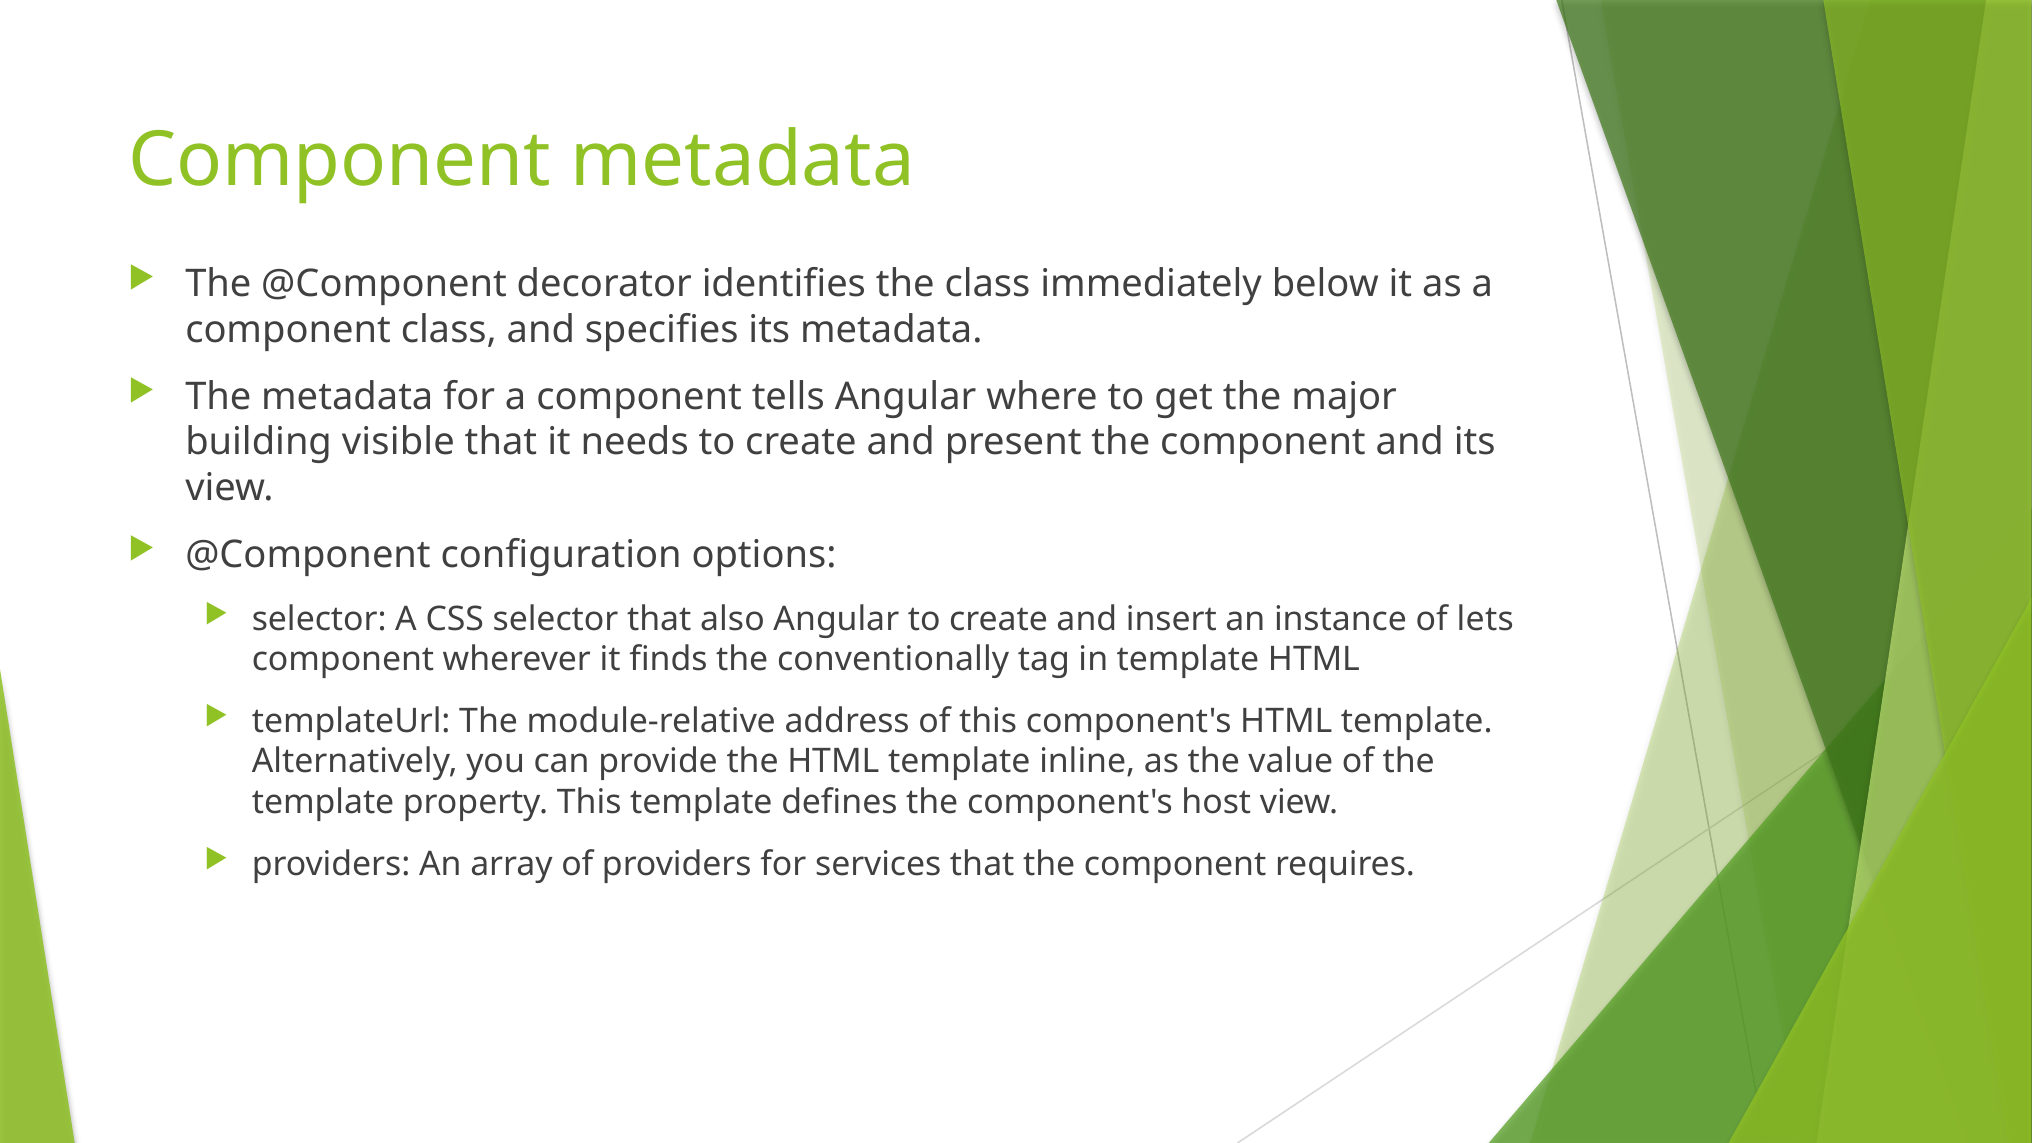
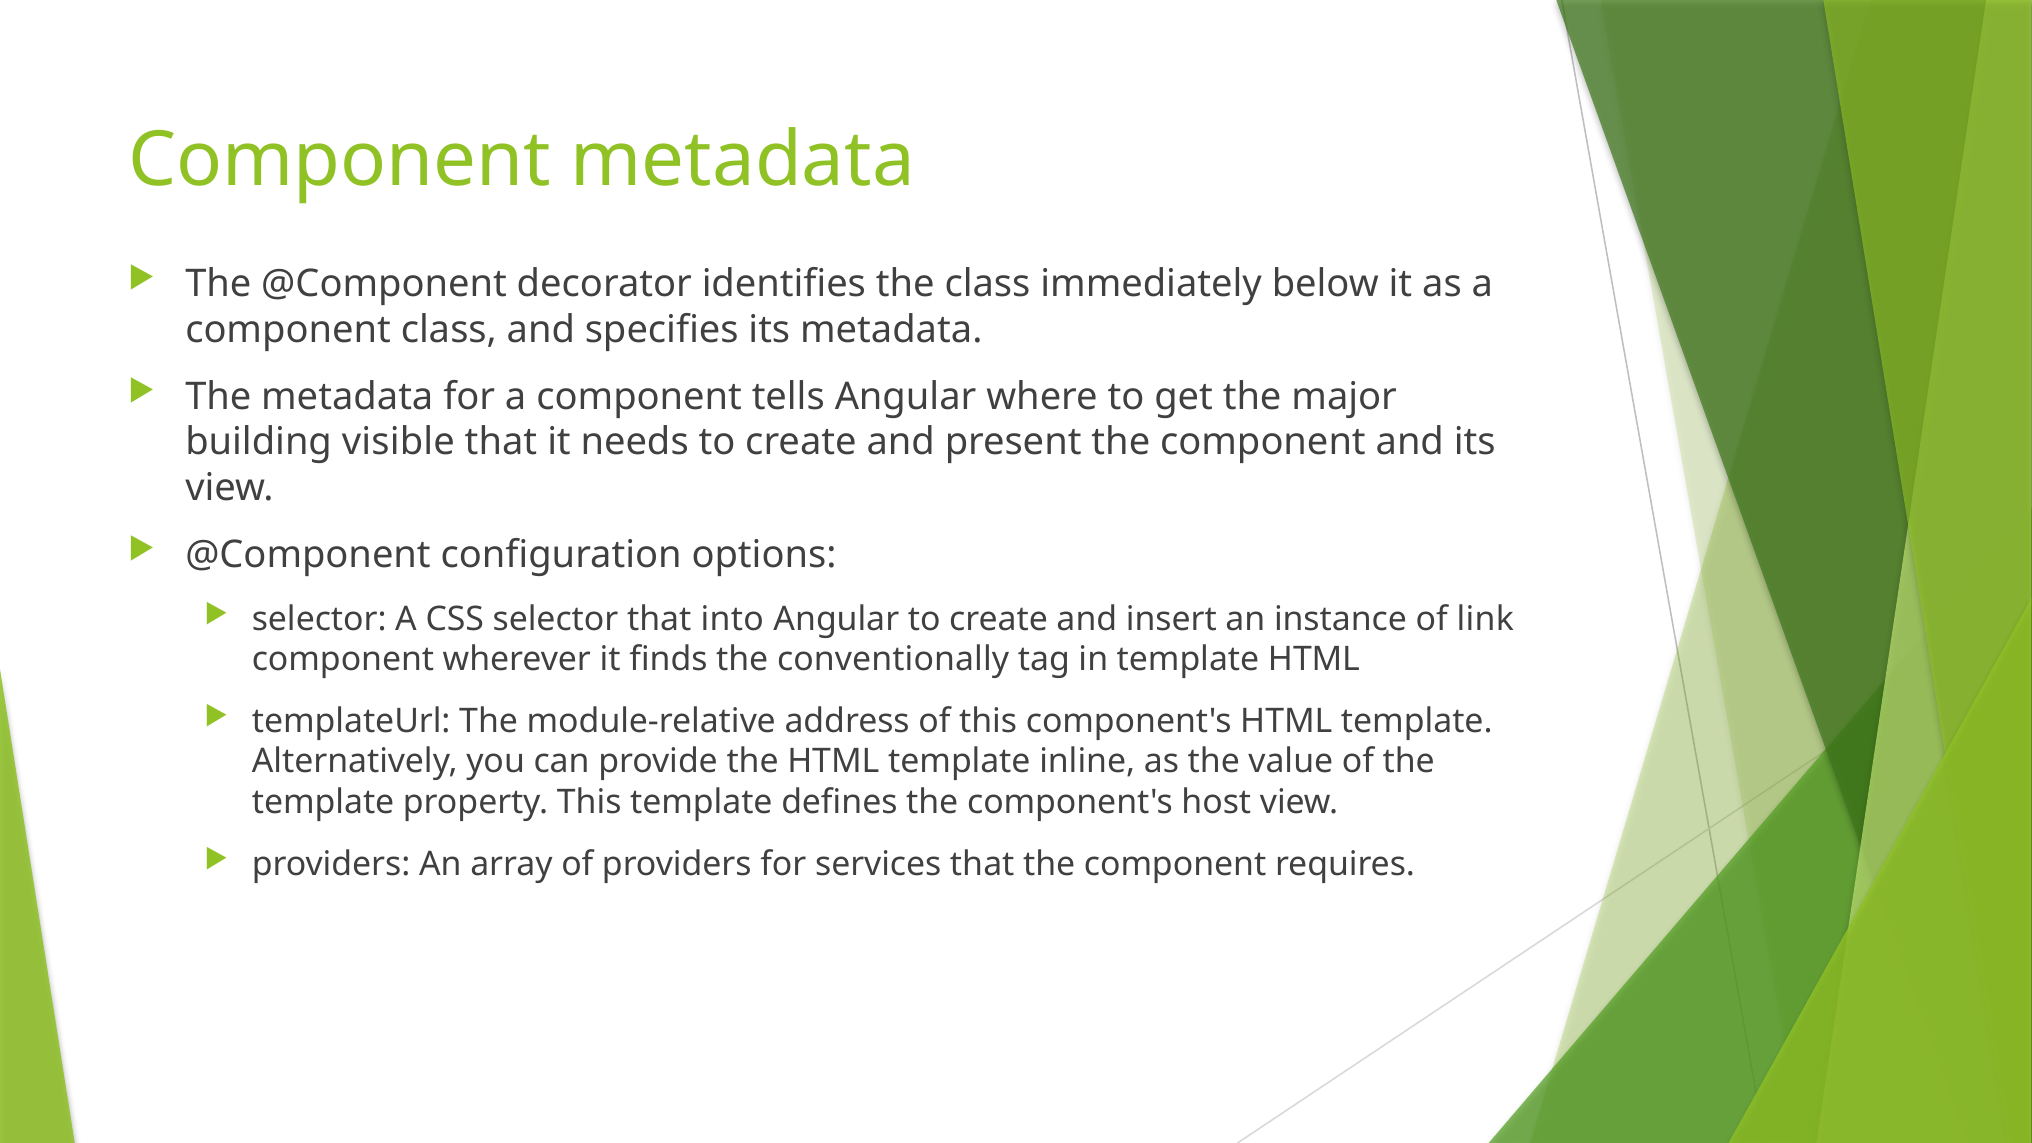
also: also -> into
lets: lets -> link
